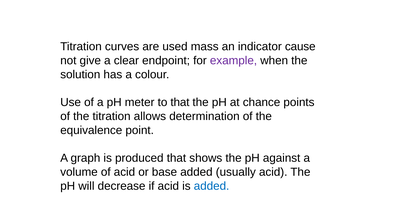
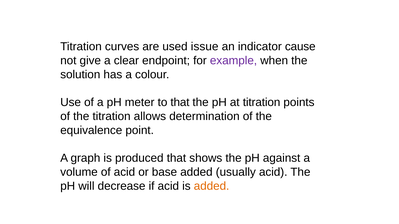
mass: mass -> issue
at chance: chance -> titration
added at (212, 186) colour: blue -> orange
